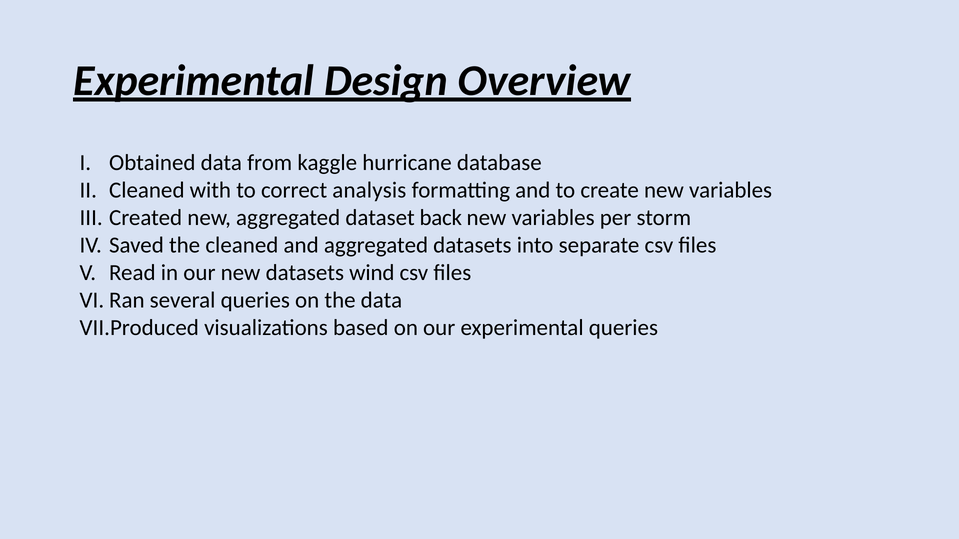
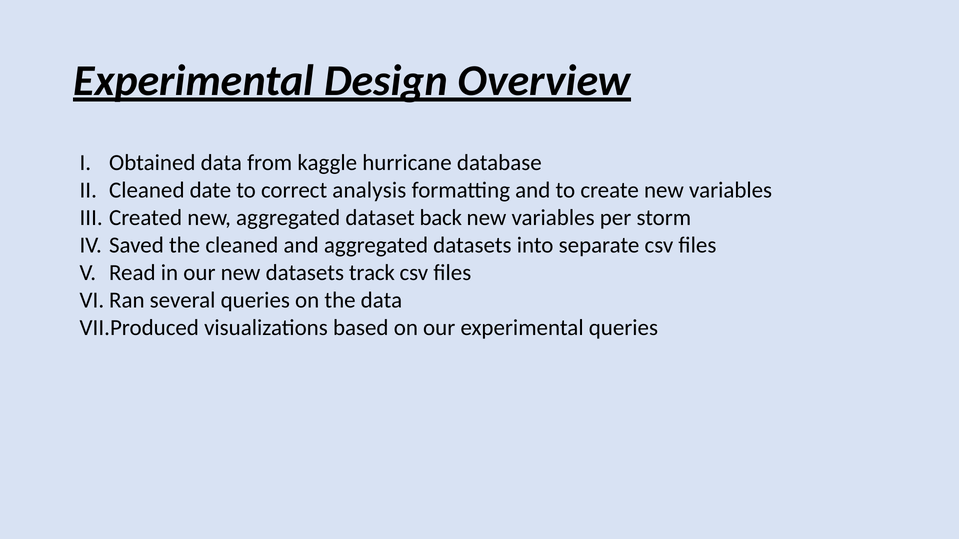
with: with -> date
wind: wind -> track
